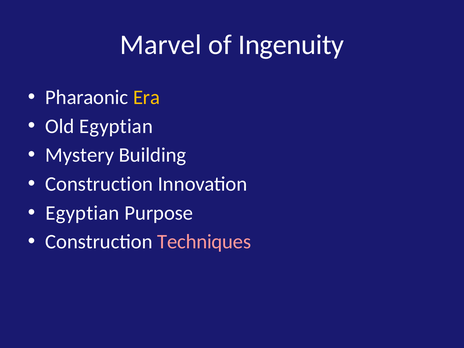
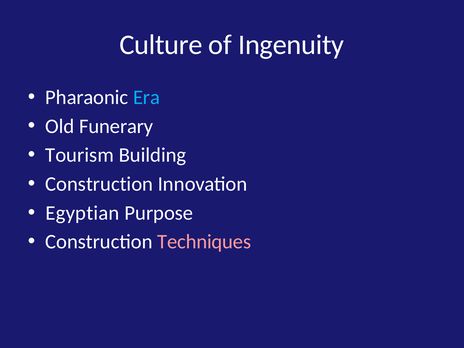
Marvel: Marvel -> Culture
Era colour: yellow -> light blue
Old Egyptian: Egyptian -> Funerary
Mystery: Mystery -> Tourism
